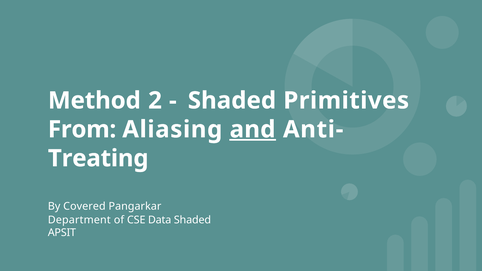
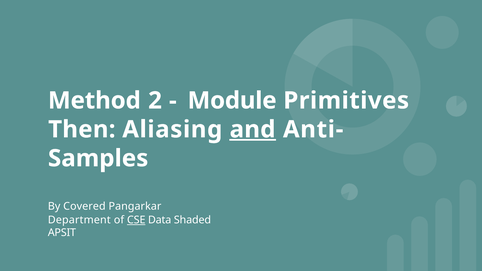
Shaded at (232, 101): Shaded -> Module
From: From -> Then
Treating: Treating -> Samples
CSE underline: none -> present
